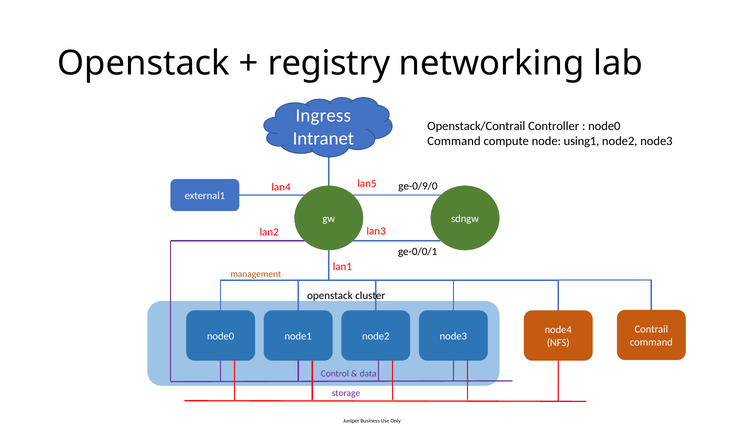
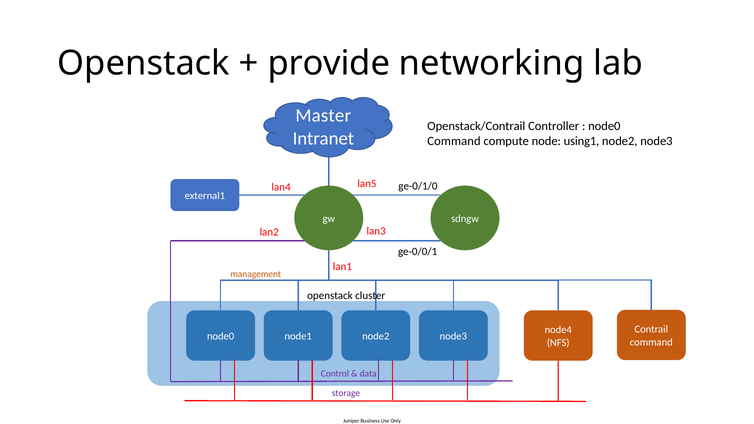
registry: registry -> provide
Ingress: Ingress -> Master
ge-0/9/0: ge-0/9/0 -> ge-0/1/0
